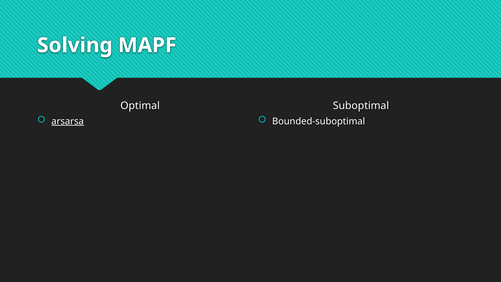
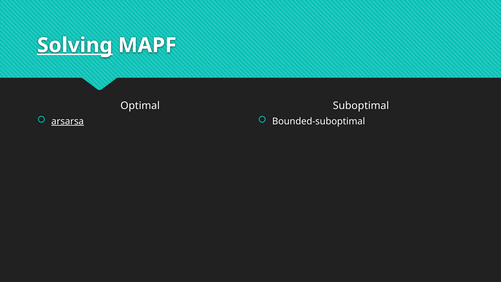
Solving underline: none -> present
